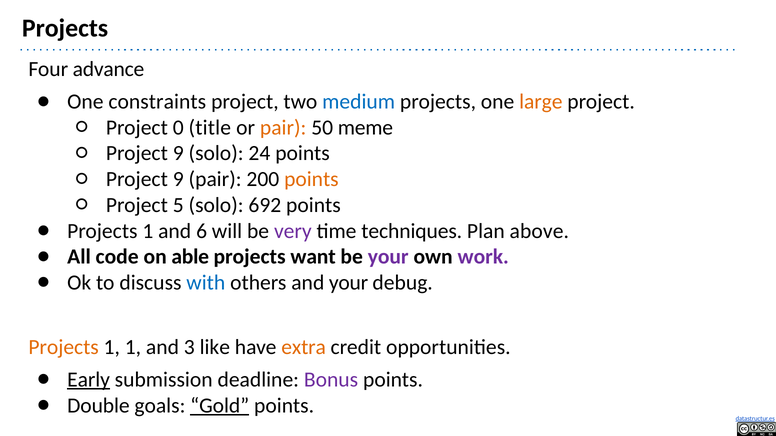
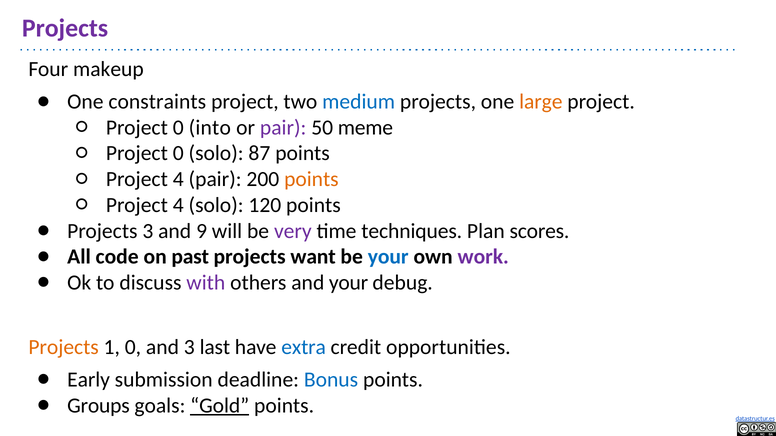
Projects at (65, 28) colour: black -> purple
advance: advance -> makeup
title: title -> into
pair at (283, 128) colour: orange -> purple
9 at (178, 154): 9 -> 0
24: 24 -> 87
9 at (178, 179): 9 -> 4
5 at (178, 205): 5 -> 4
692: 692 -> 120
1 at (148, 231): 1 -> 3
6: 6 -> 9
above: above -> scores
able: able -> past
your at (388, 257) colour: purple -> blue
with colour: blue -> purple
1 1: 1 -> 0
like: like -> last
extra colour: orange -> blue
Early underline: present -> none
Bonus colour: purple -> blue
Double: Double -> Groups
